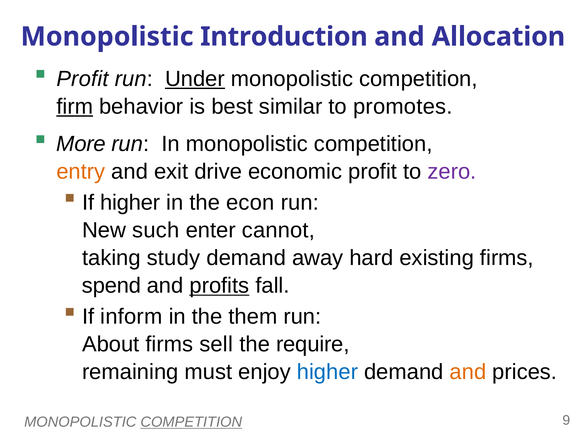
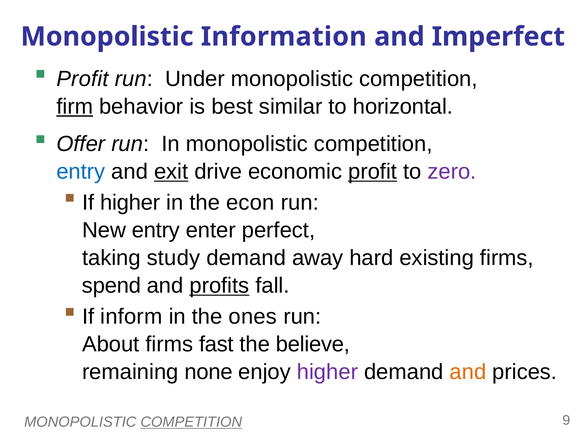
Introduction: Introduction -> Information
Allocation: Allocation -> Imperfect
Under underline: present -> none
promotes: promotes -> horizontal
More: More -> Offer
entry at (81, 172) colour: orange -> blue
exit underline: none -> present
profit at (373, 172) underline: none -> present
New such: such -> entry
cannot: cannot -> perfect
them: them -> ones
sell: sell -> fast
require: require -> believe
must: must -> none
higher at (327, 372) colour: blue -> purple
